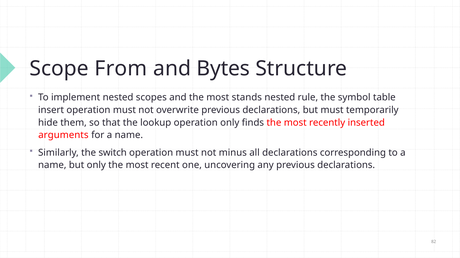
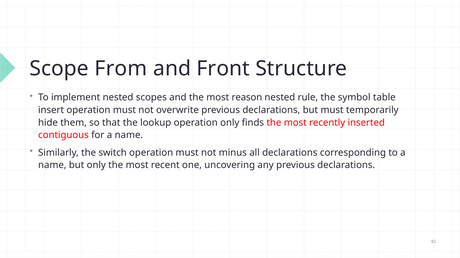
Bytes: Bytes -> Front
stands: stands -> reason
arguments: arguments -> contiguous
